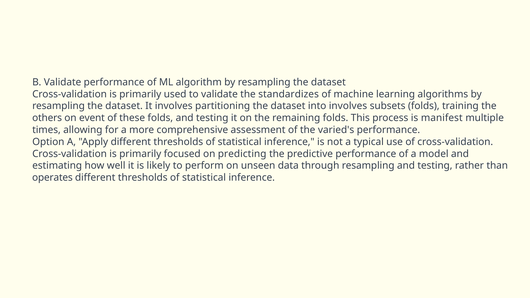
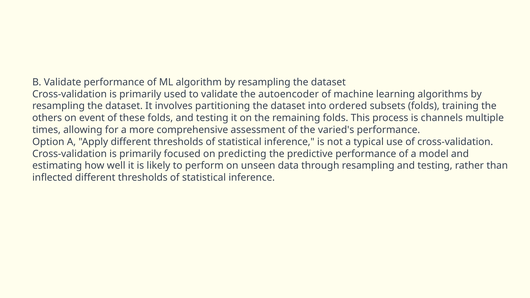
standardizes: standardizes -> autoencoder
into involves: involves -> ordered
manifest: manifest -> channels
operates: operates -> inflected
